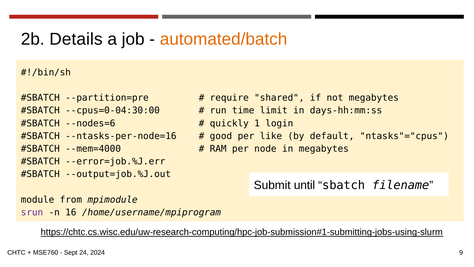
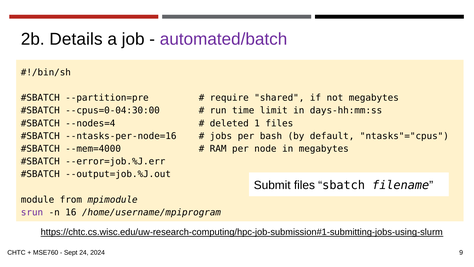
automated/batch colour: orange -> purple
--nodes=6: --nodes=6 -> --nodes=4
quickly: quickly -> deleted
1 login: login -> files
good: good -> jobs
like: like -> bash
Submit until: until -> files
